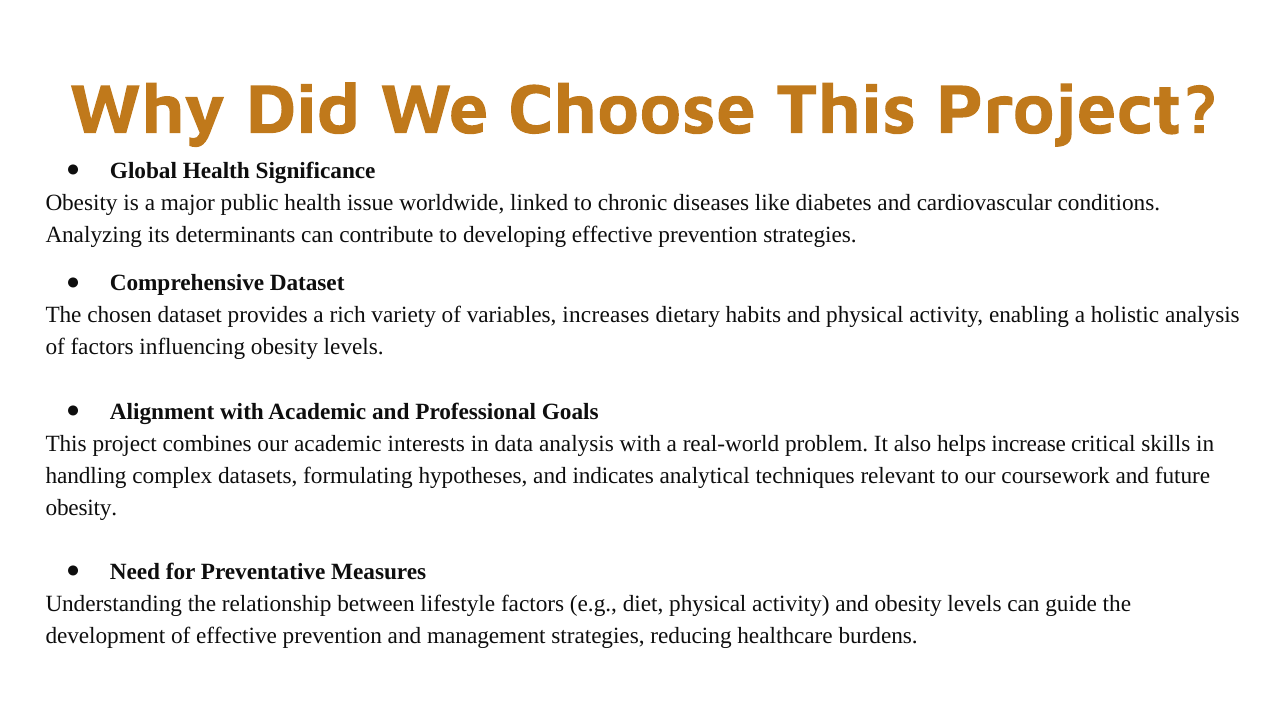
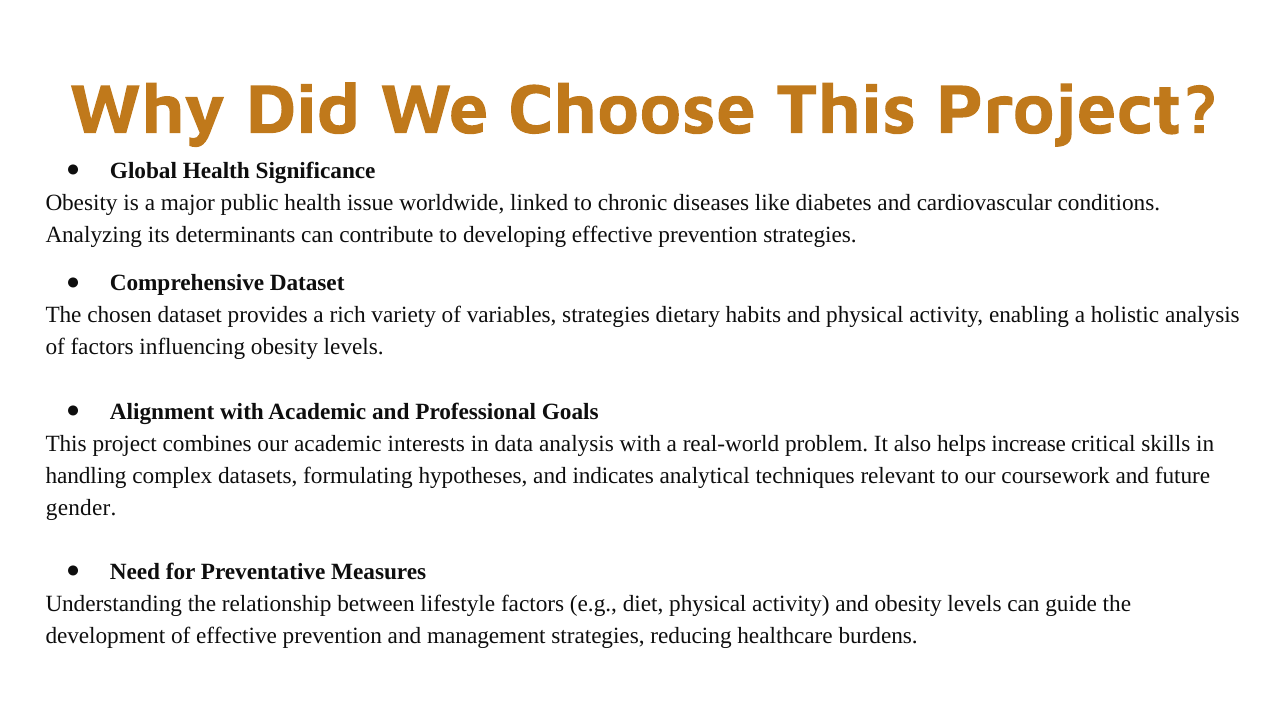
variables increases: increases -> strategies
obesity at (81, 508): obesity -> gender
